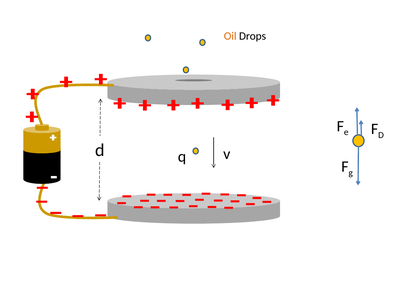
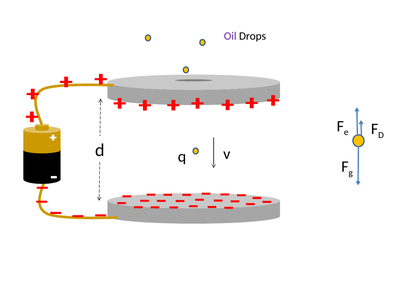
Oil colour: orange -> purple
